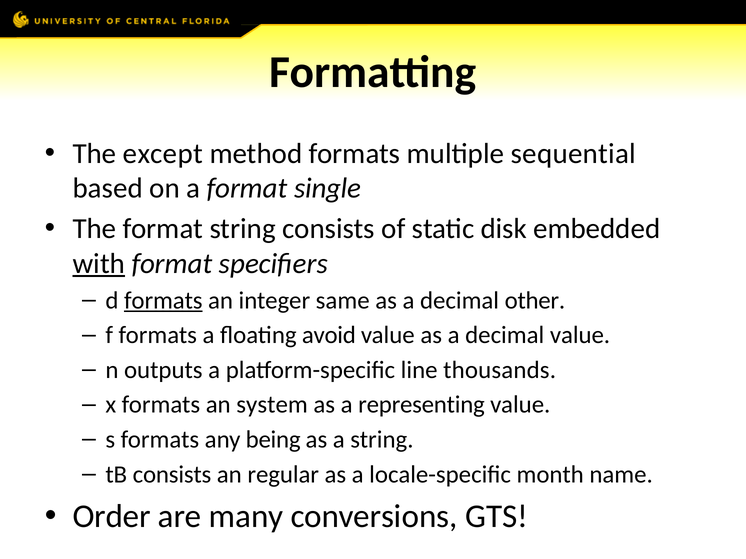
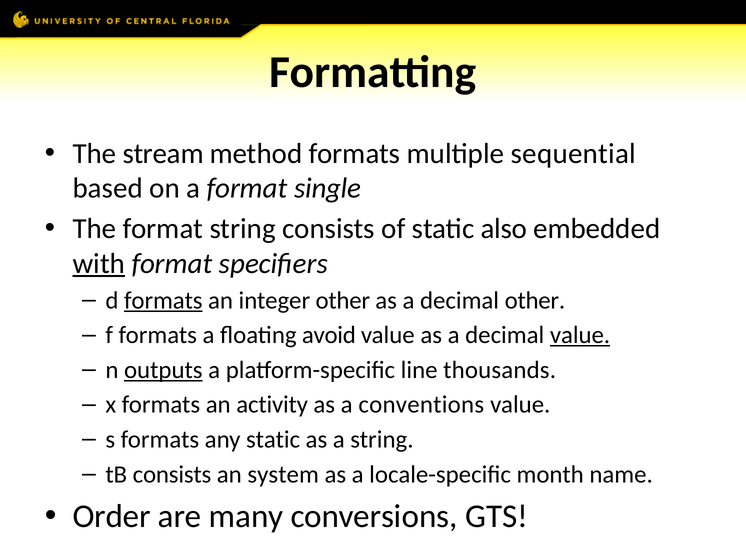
except: except -> stream
disk: disk -> also
integer same: same -> other
value at (580, 336) underline: none -> present
outputs underline: none -> present
system: system -> activity
representing: representing -> conventions
any being: being -> static
regular: regular -> system
